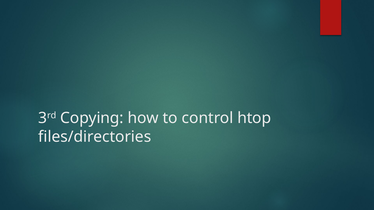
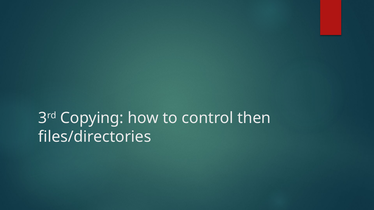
htop: htop -> then
